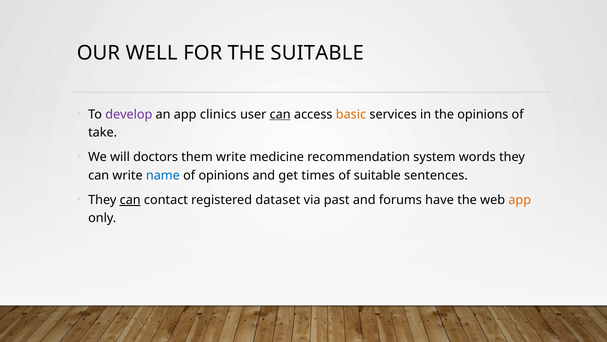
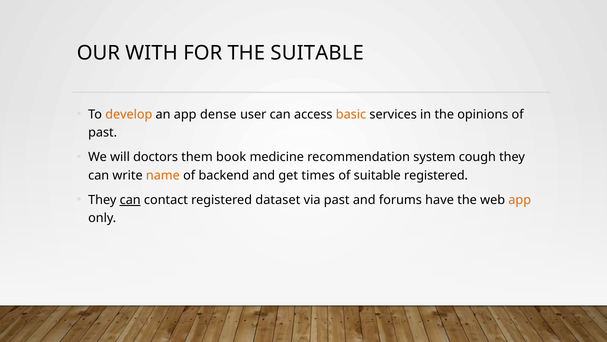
WELL: WELL -> WITH
develop colour: purple -> orange
clinics: clinics -> dense
can at (280, 114) underline: present -> none
take at (103, 132): take -> past
them write: write -> book
words: words -> cough
name colour: blue -> orange
of opinions: opinions -> backend
suitable sentences: sentences -> registered
